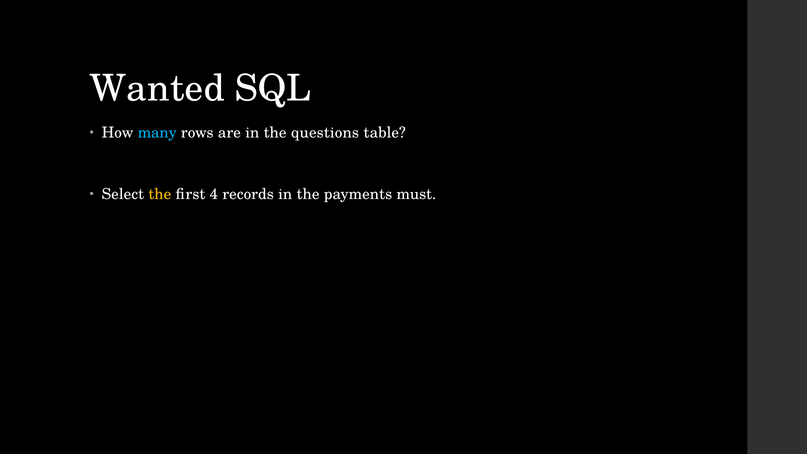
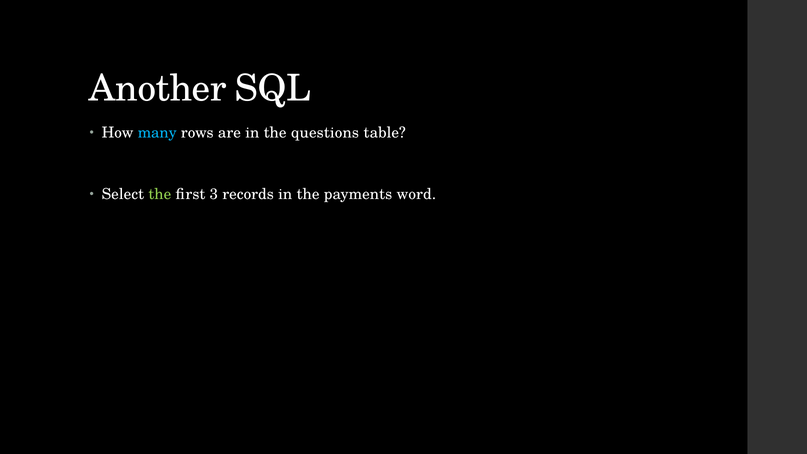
Wanted: Wanted -> Another
the at (160, 194) colour: yellow -> light green
4: 4 -> 3
must: must -> word
